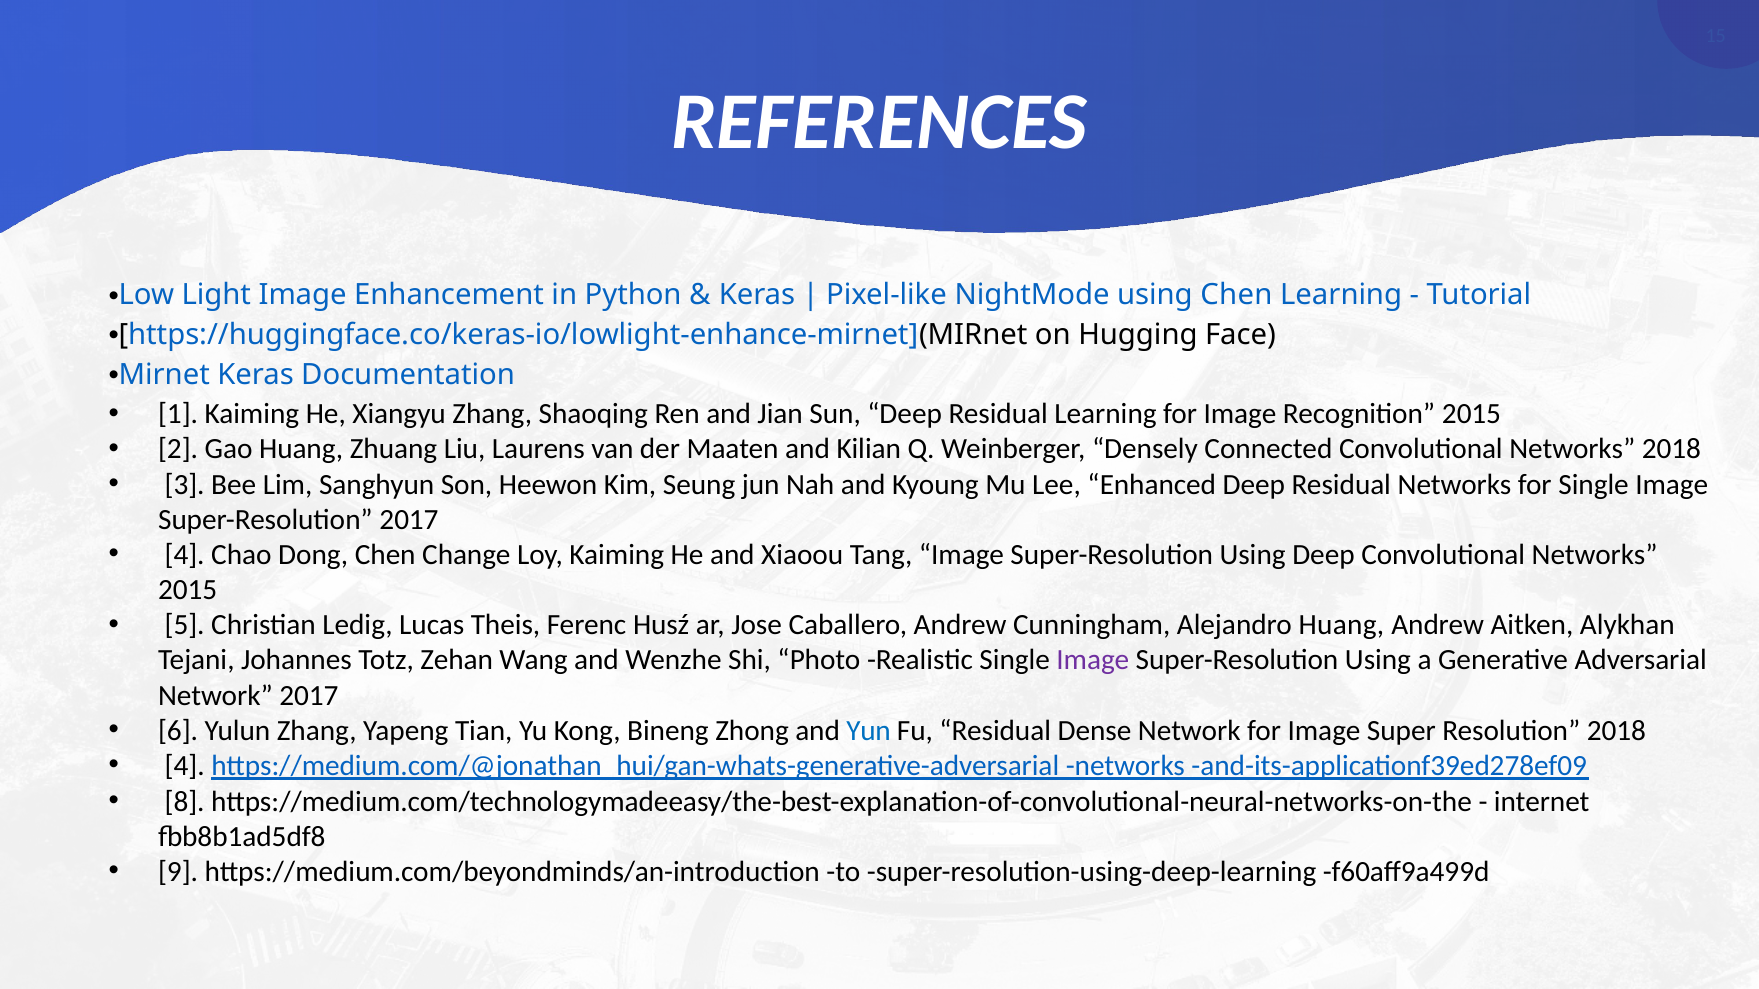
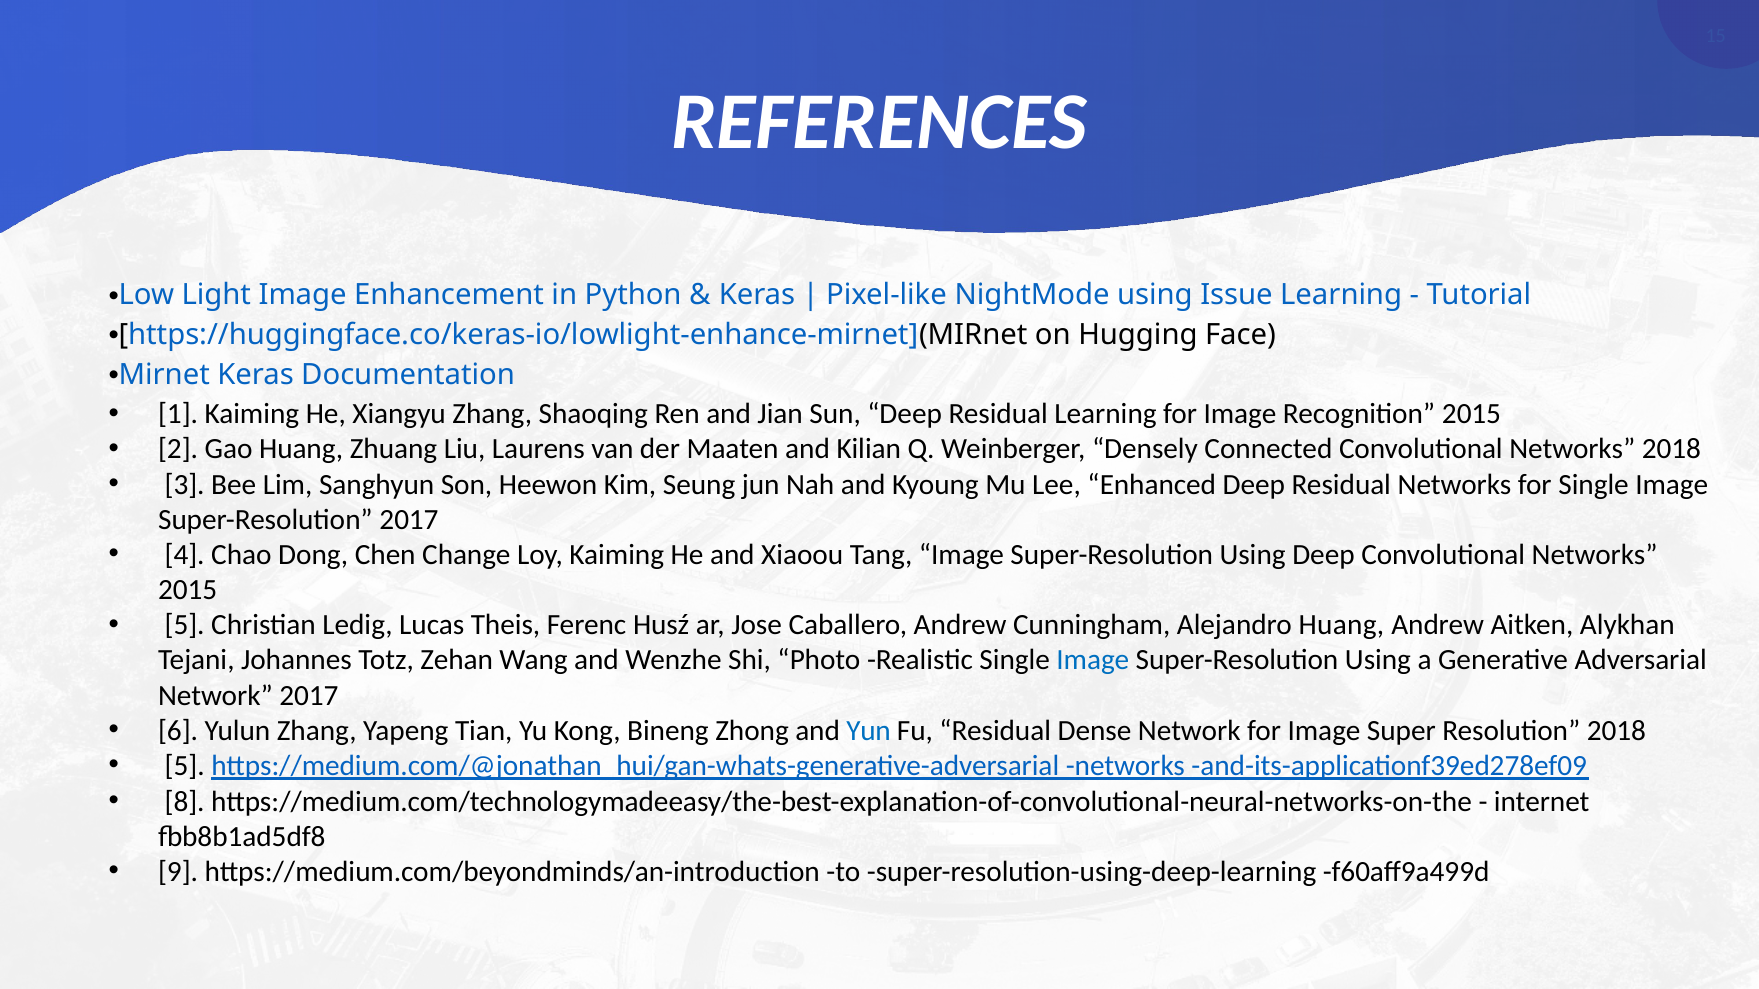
using Chen: Chen -> Issue
Image at (1093, 660) colour: purple -> blue
4 at (185, 766): 4 -> 5
